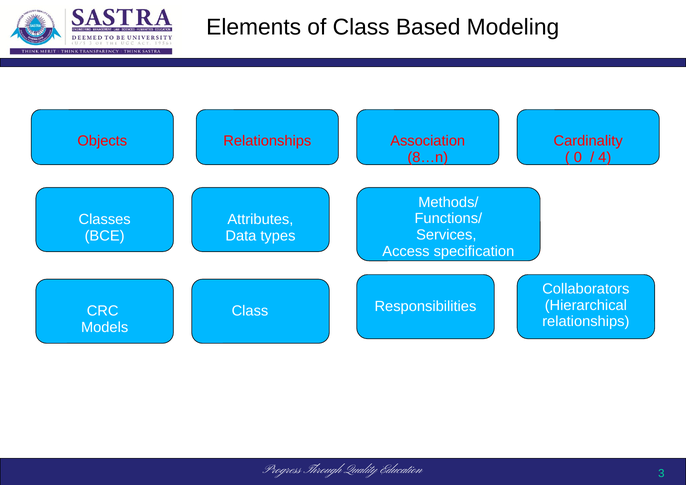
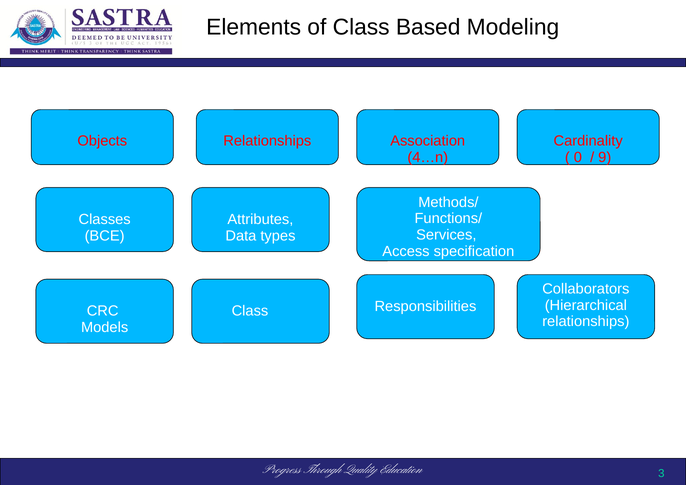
8…n: 8…n -> 4…n
4: 4 -> 9
